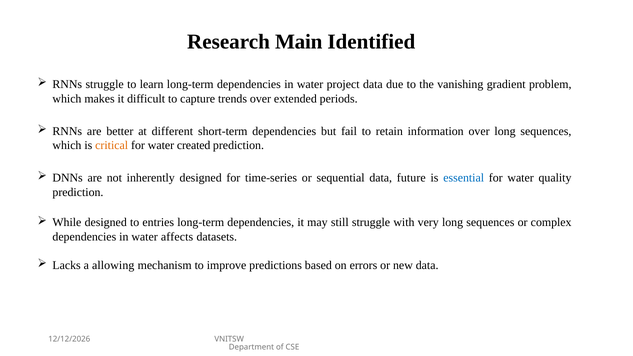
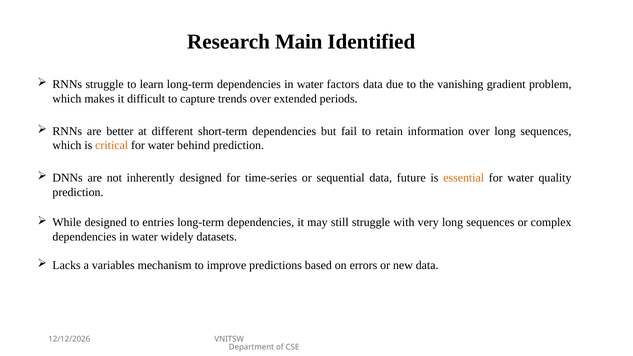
project: project -> factors
created: created -> behind
essential colour: blue -> orange
affects: affects -> widely
allowing: allowing -> variables
